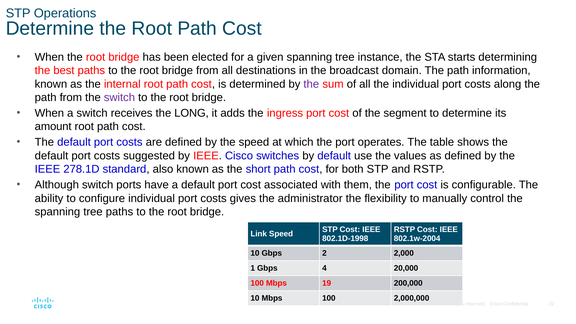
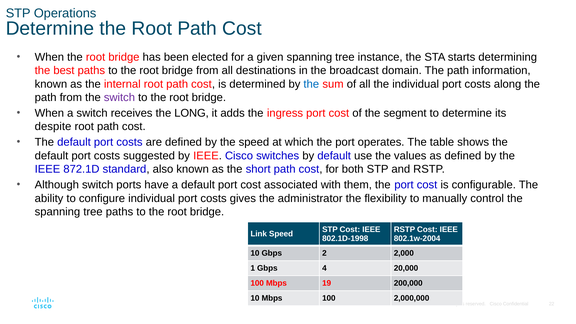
the at (311, 84) colour: purple -> blue
amount: amount -> despite
278.1D: 278.1D -> 872.1D
